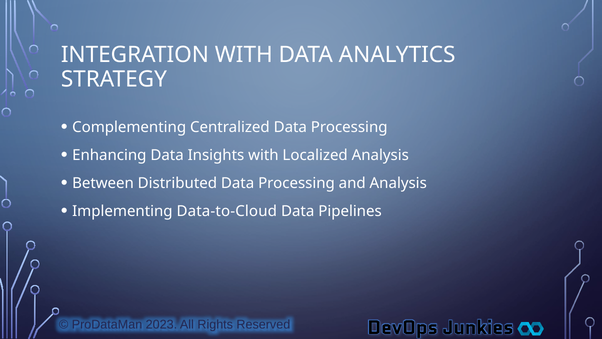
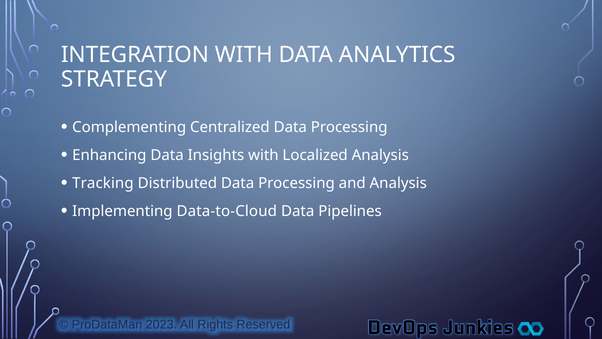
Between: Between -> Tracking
